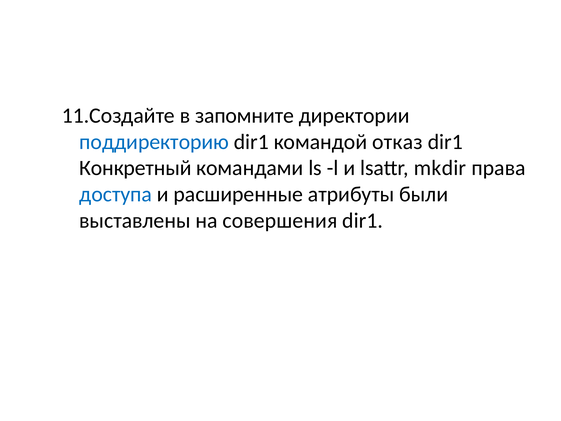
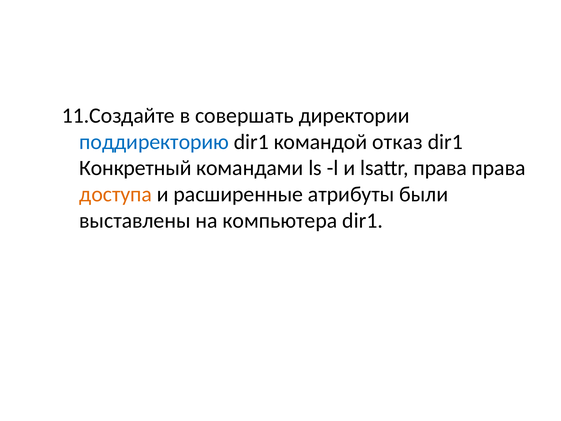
запомните: запомните -> совершать
lsattr mkdir: mkdir -> права
доступа colour: blue -> orange
совершения: совершения -> компьютера
